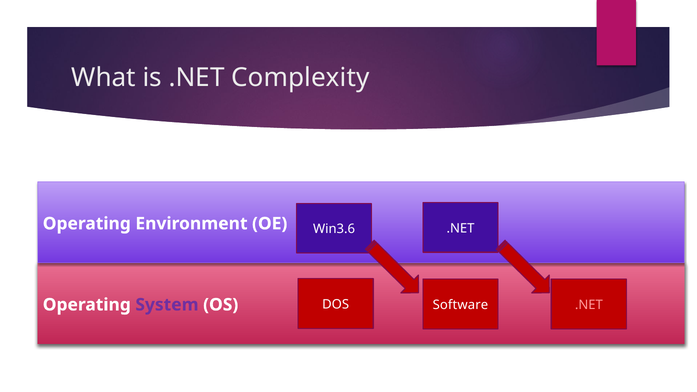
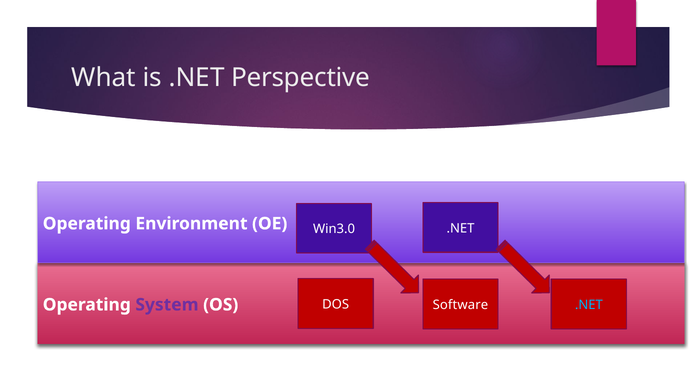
Complexity: Complexity -> Perspective
Win3.6: Win3.6 -> Win3.0
.NET at (589, 305) colour: pink -> light blue
